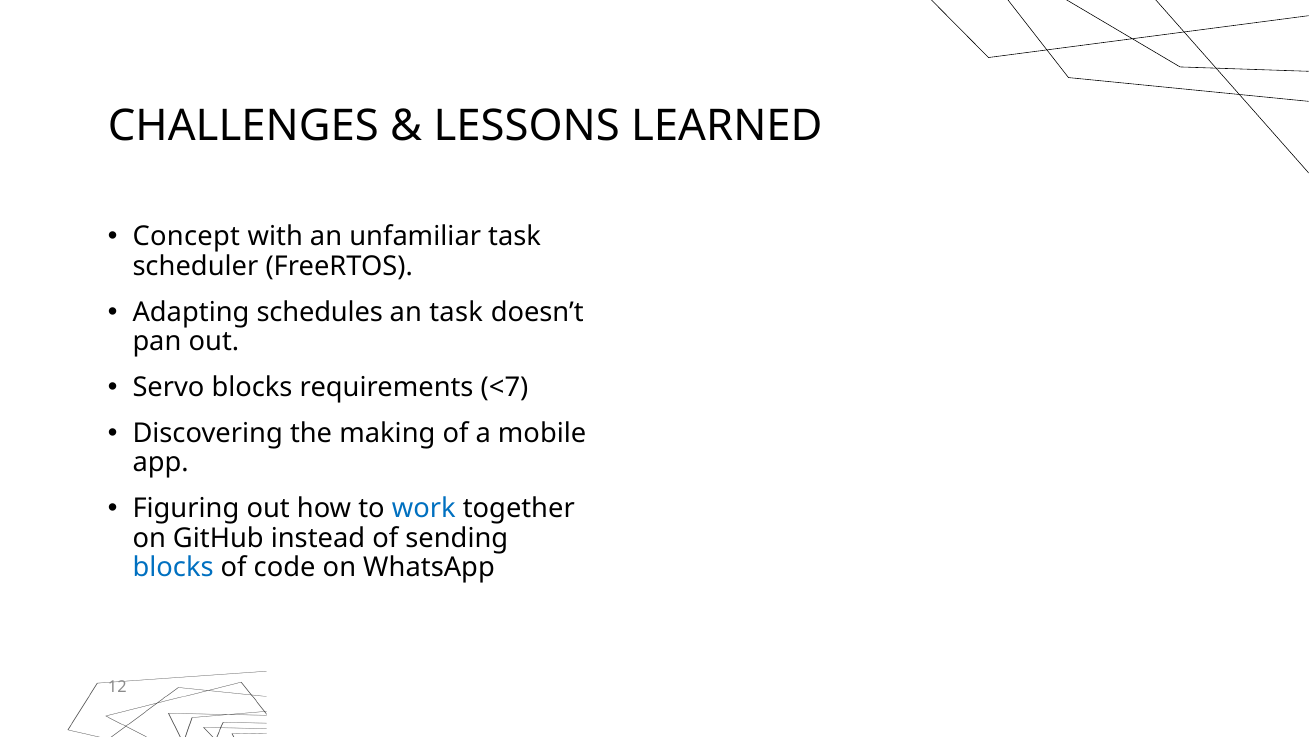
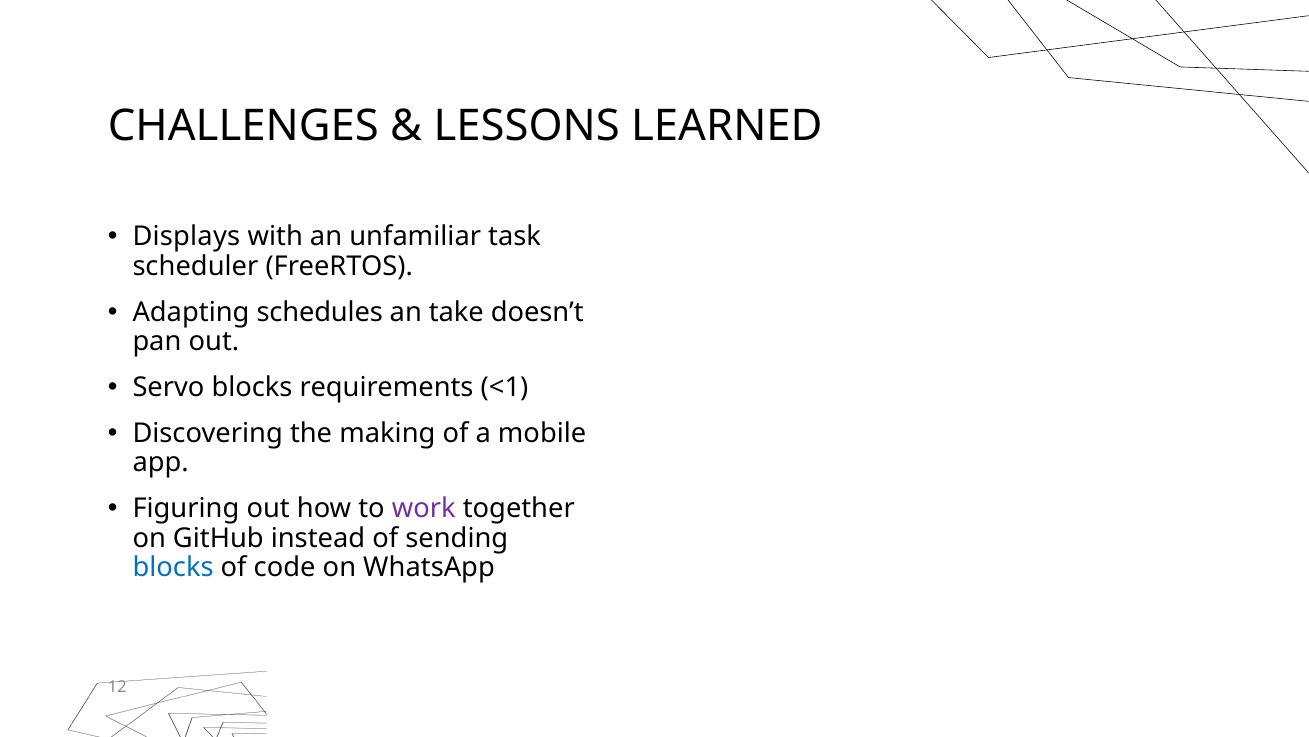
Concept: Concept -> Displays
an task: task -> take
<7: <7 -> <1
work colour: blue -> purple
